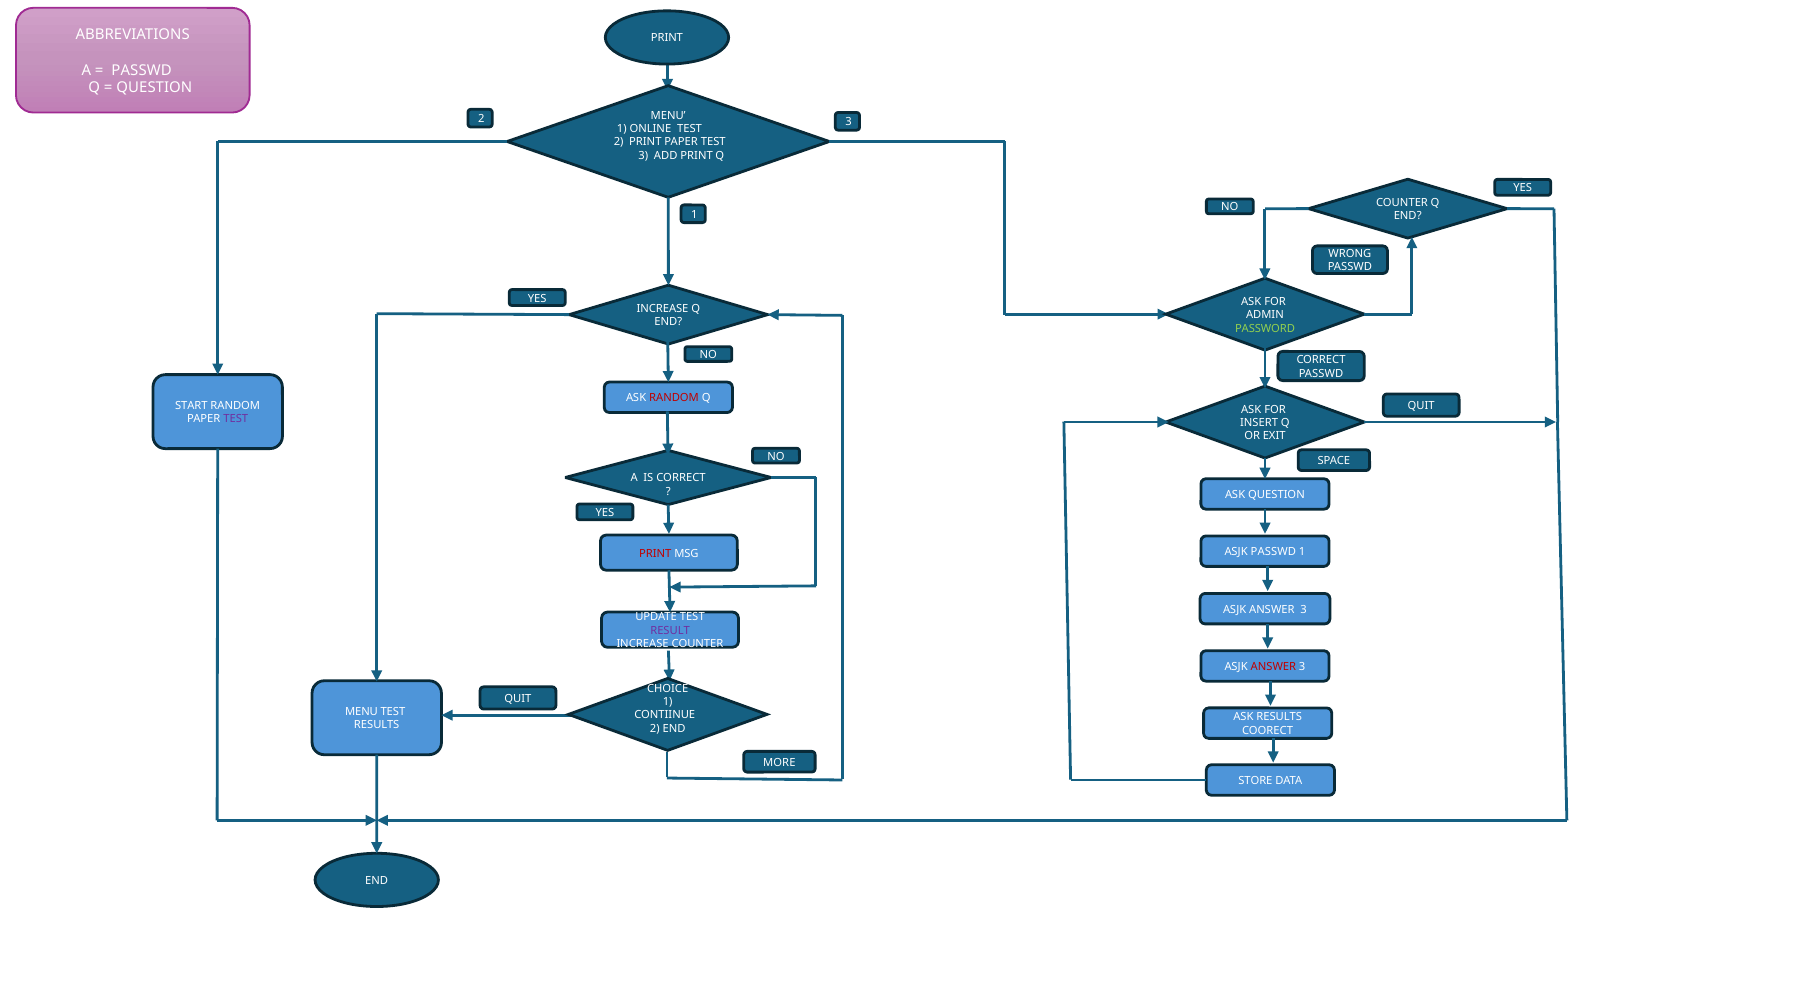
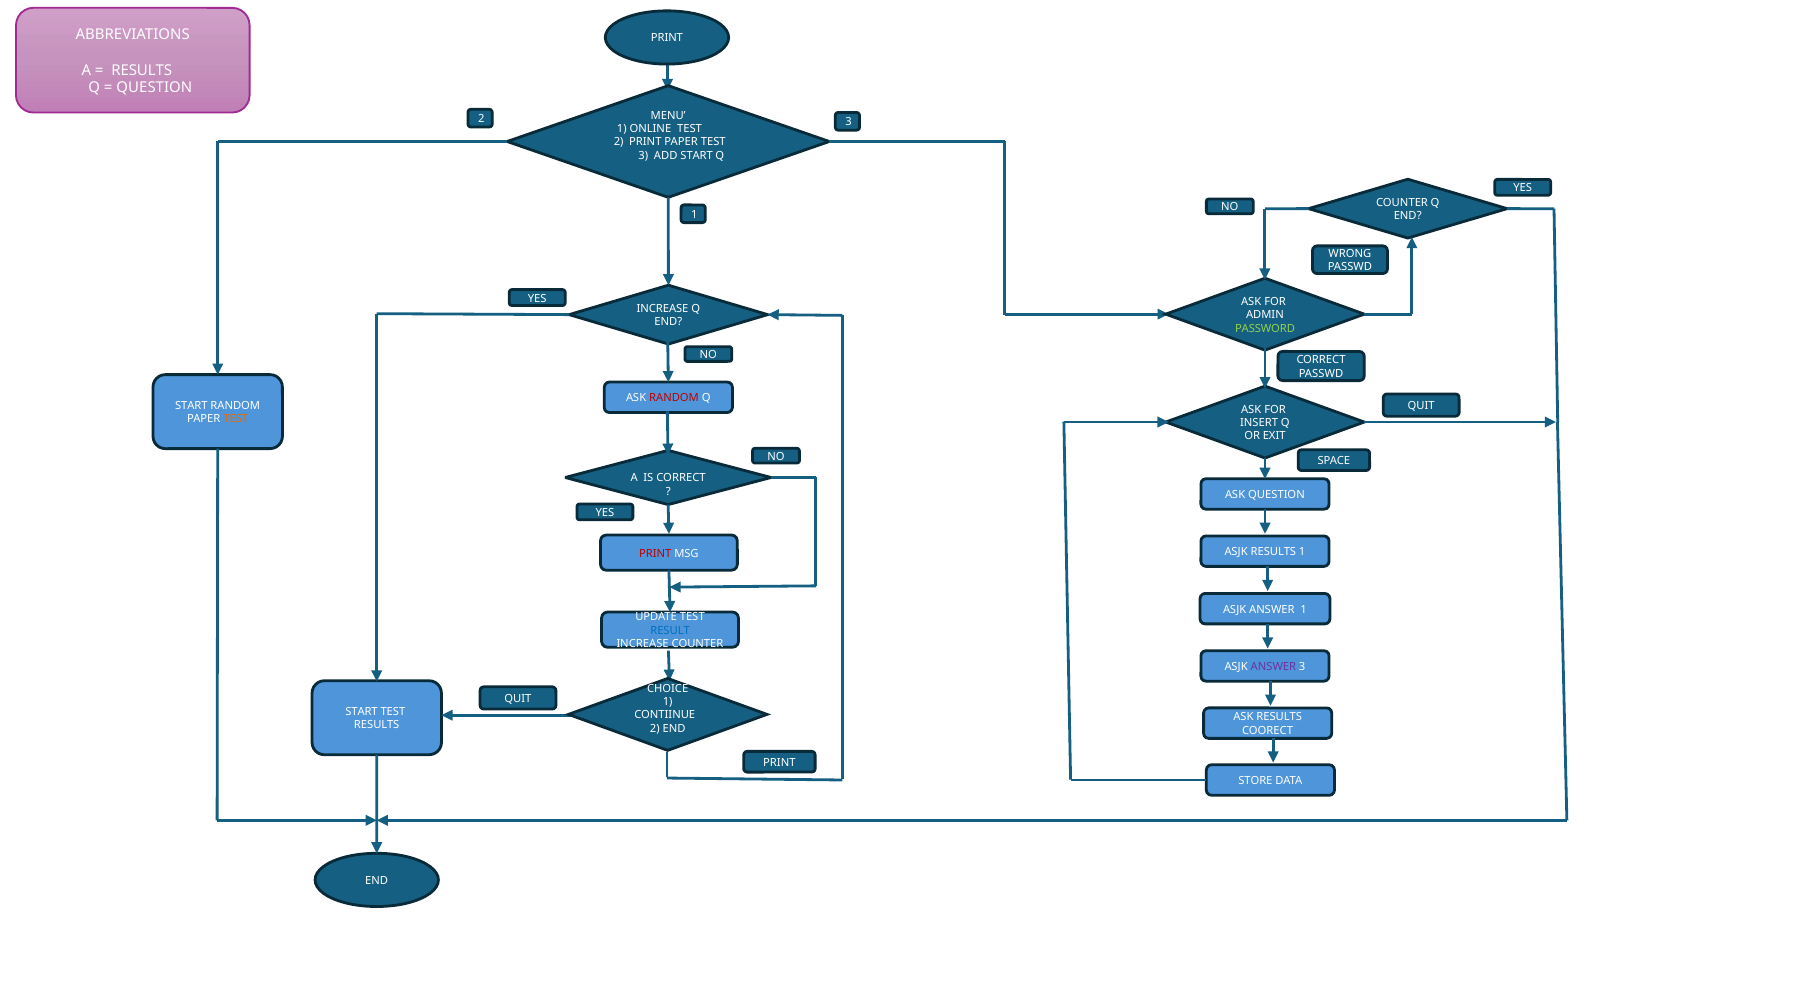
PASSWD at (142, 70): PASSWD -> RESULTS
ADD PRINT: PRINT -> START
TEST at (236, 419) colour: purple -> orange
ASJK PASSWD: PASSWD -> RESULTS
3 at (1304, 610): 3 -> 1
RESULT colour: purple -> blue
ANSWER at (1273, 667) colour: red -> purple
MENU at (362, 712): MENU -> START
MORE at (779, 763): MORE -> PRINT
